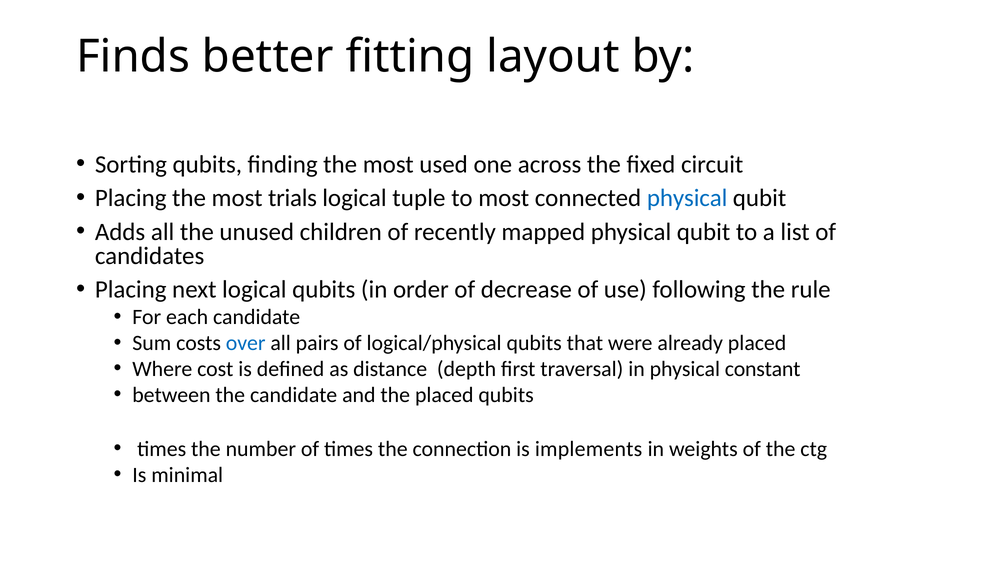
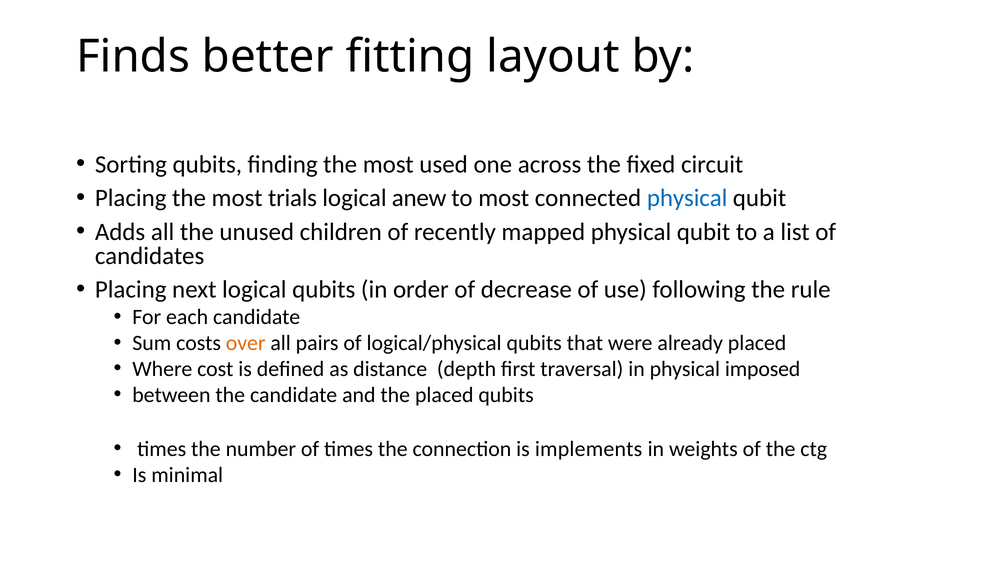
tuple: tuple -> anew
over colour: blue -> orange
constant: constant -> imposed
